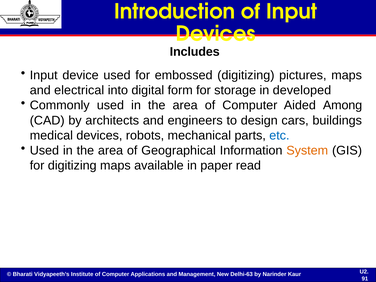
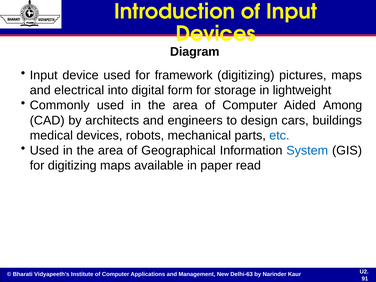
Includes: Includes -> Diagram
embossed: embossed -> framework
developed: developed -> lightweight
System colour: orange -> blue
